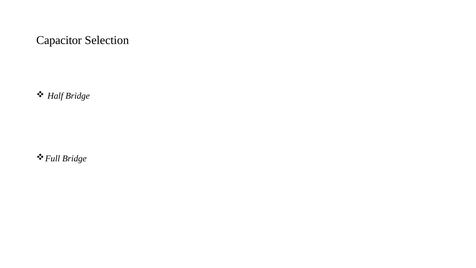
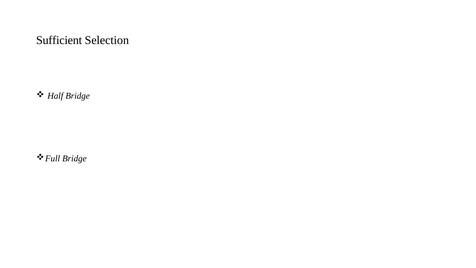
Capacitor: Capacitor -> Sufficient
